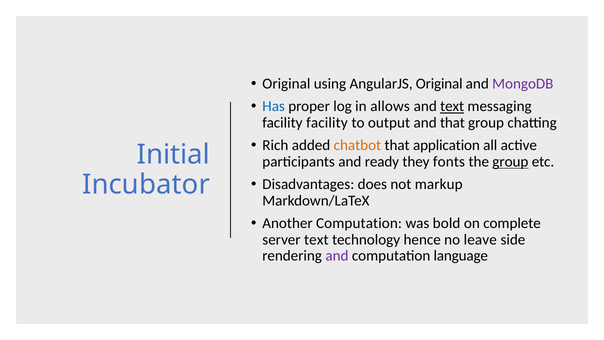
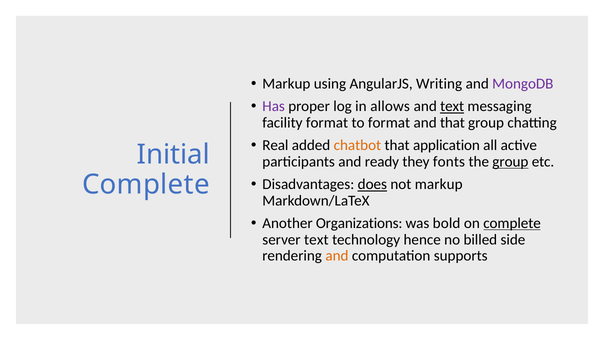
Original at (286, 84): Original -> Markup
AngularJS Original: Original -> Writing
Has colour: blue -> purple
facility facility: facility -> format
to output: output -> format
Rich: Rich -> Real
does underline: none -> present
Incubator at (146, 185): Incubator -> Complete
Another Computation: Computation -> Organizations
complete at (512, 223) underline: none -> present
leave: leave -> billed
and at (337, 256) colour: purple -> orange
language: language -> supports
